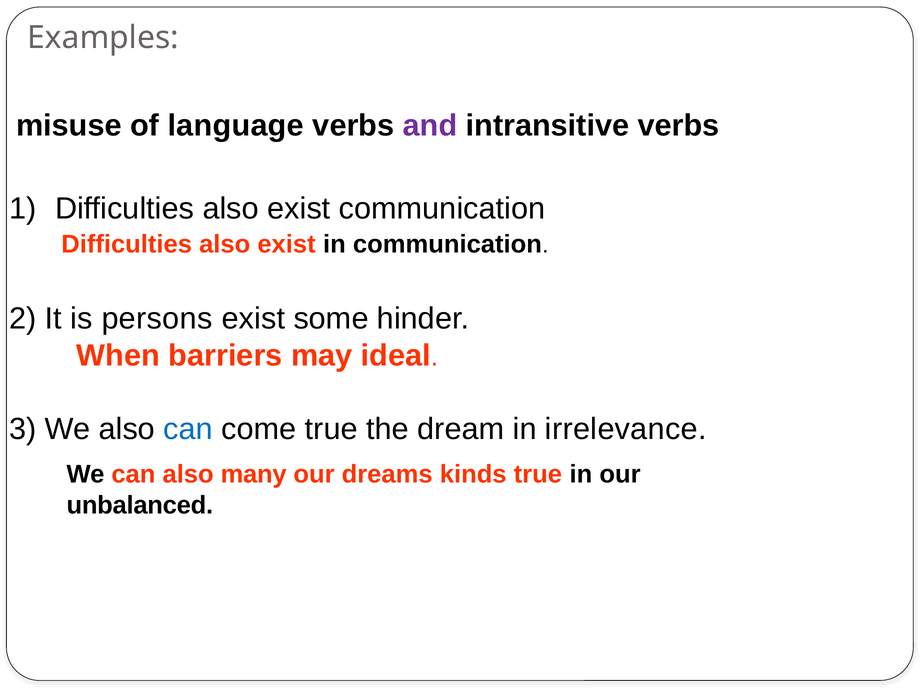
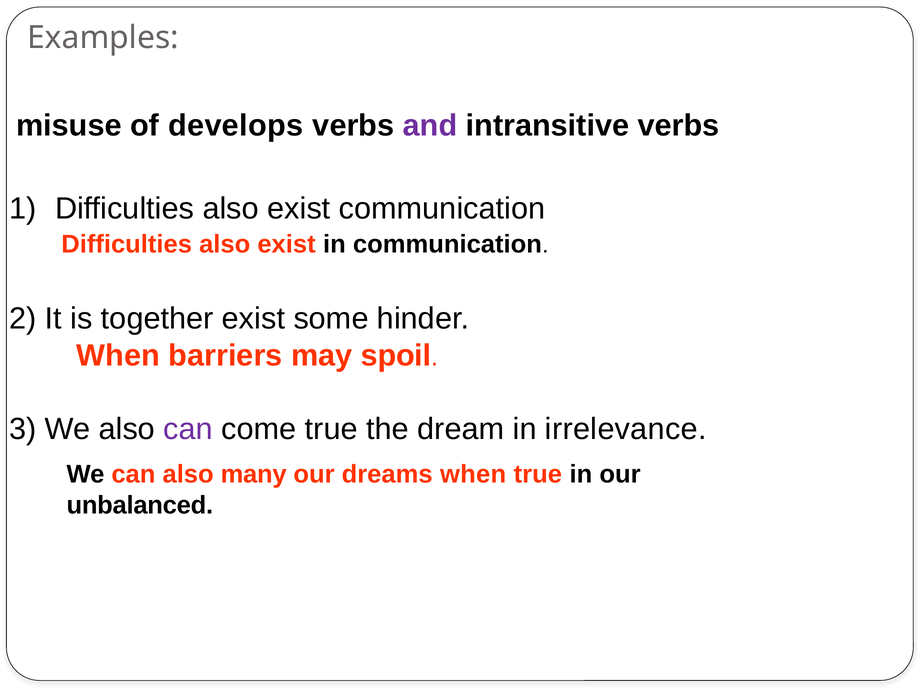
language: language -> develops
persons: persons -> together
ideal: ideal -> spoil
can at (188, 429) colour: blue -> purple
dreams kinds: kinds -> when
